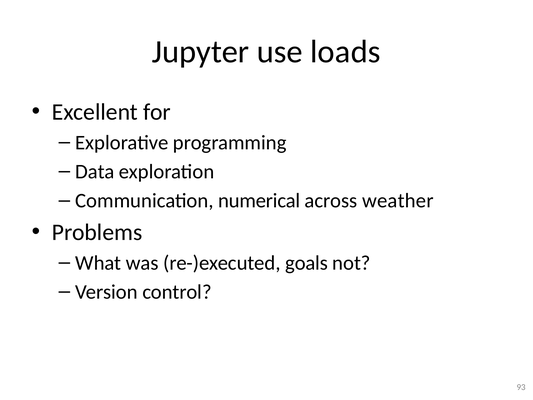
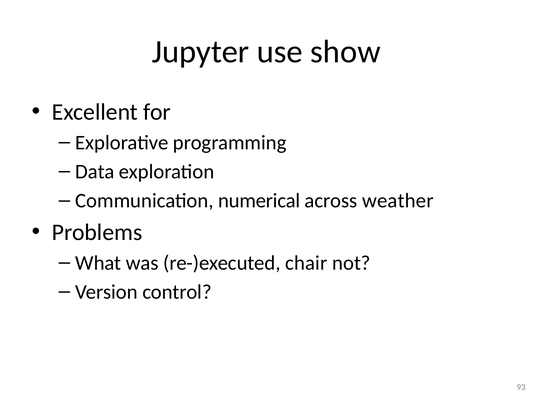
loads: loads -> show
goals: goals -> chair
